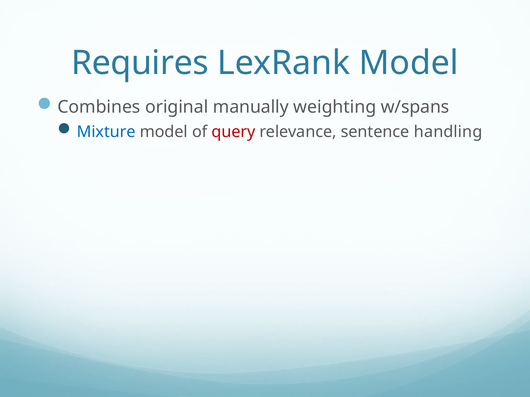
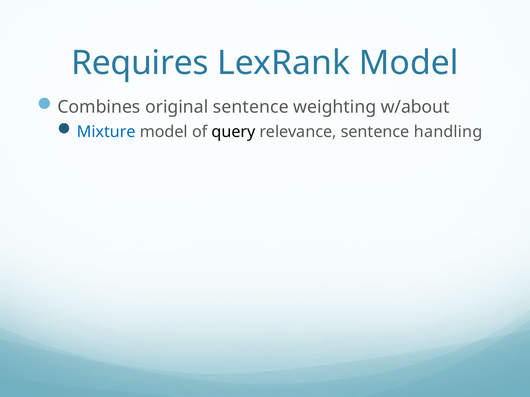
original manually: manually -> sentence
w/spans: w/spans -> w/about
query colour: red -> black
